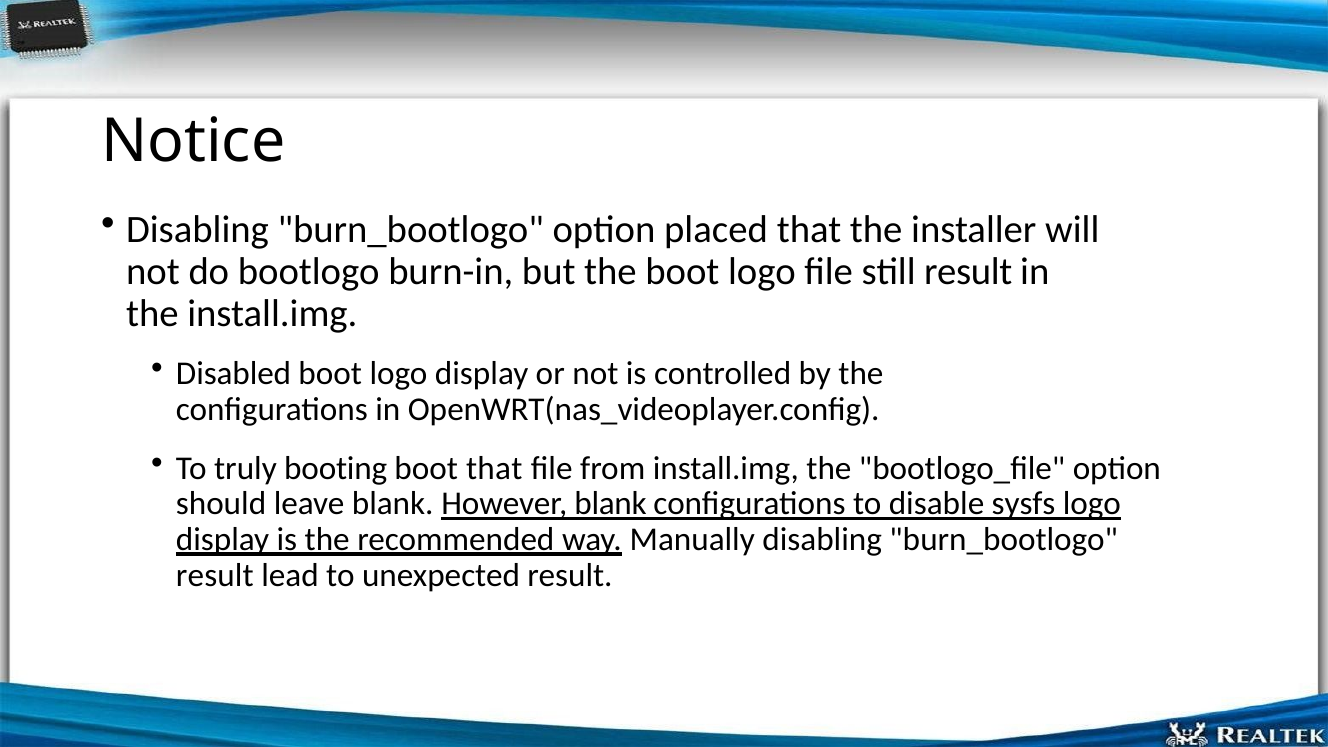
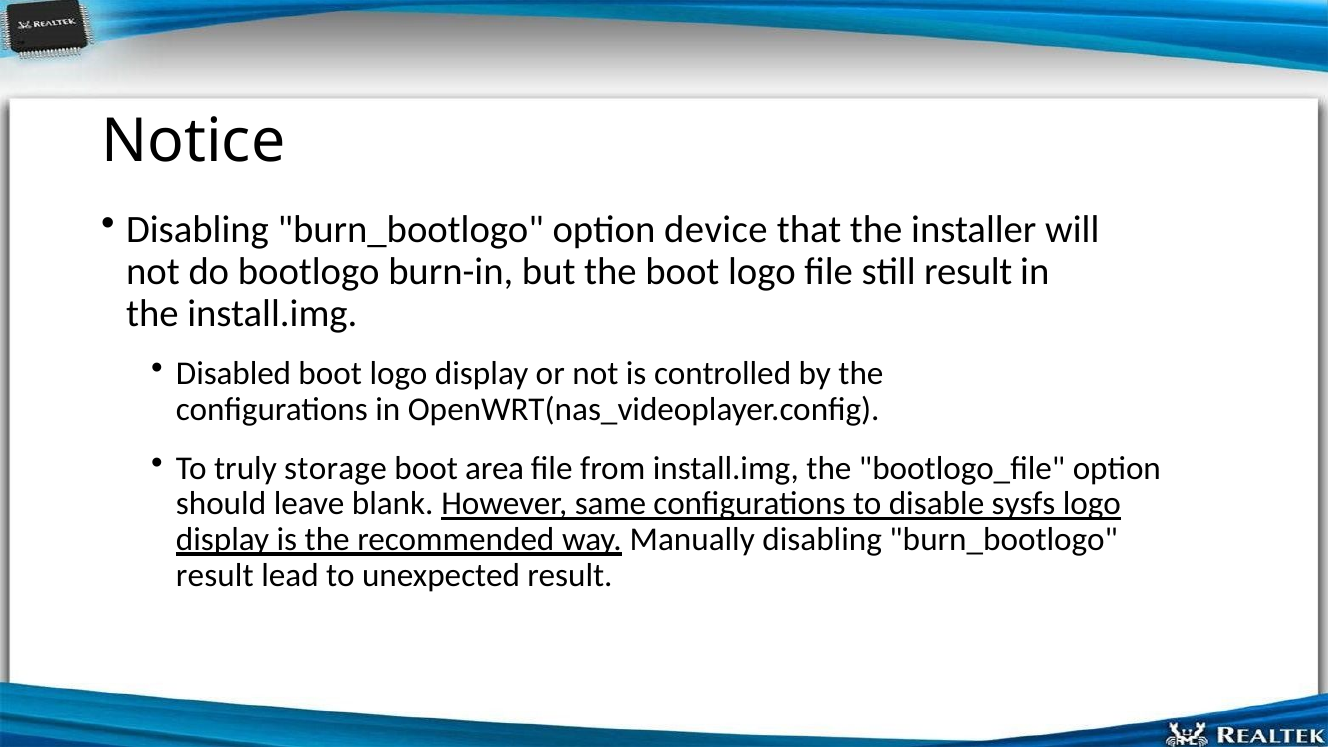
placed: placed -> device
booting: booting -> storage
boot that: that -> area
However blank: blank -> same
